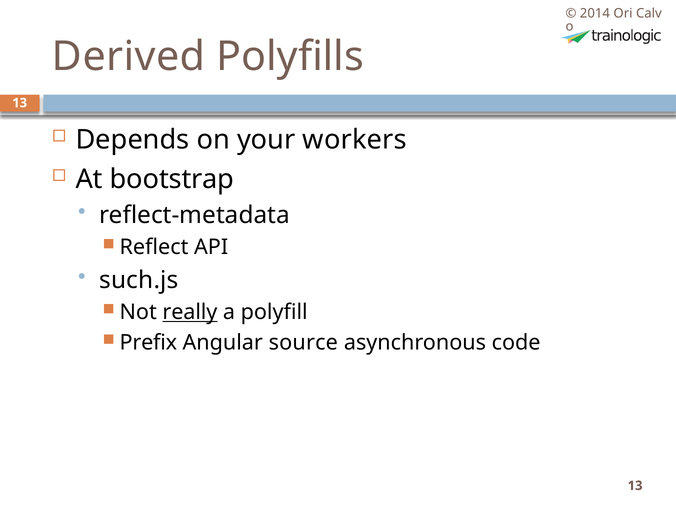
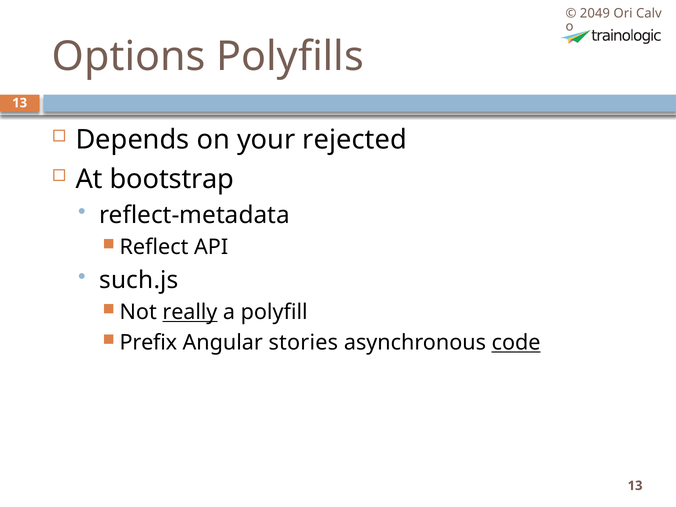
2014: 2014 -> 2049
Derived: Derived -> Options
workers: workers -> rejected
source: source -> stories
code underline: none -> present
